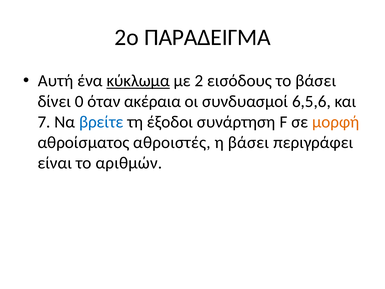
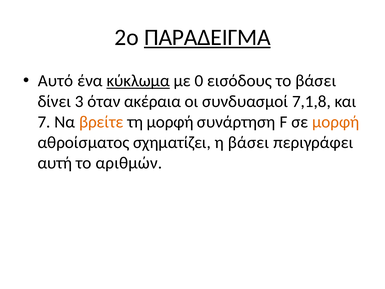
ΠΑΡΑΔΕΙΓΜΑ underline: none -> present
Αυτή: Αυτή -> Αυτό
2: 2 -> 0
0: 0 -> 3
6,5,6: 6,5,6 -> 7,1,8
βρείτε colour: blue -> orange
τη έξοδοι: έξοδοι -> μορφή
αθροιστές: αθροιστές -> σχηματίζει
είναι: είναι -> αυτή
